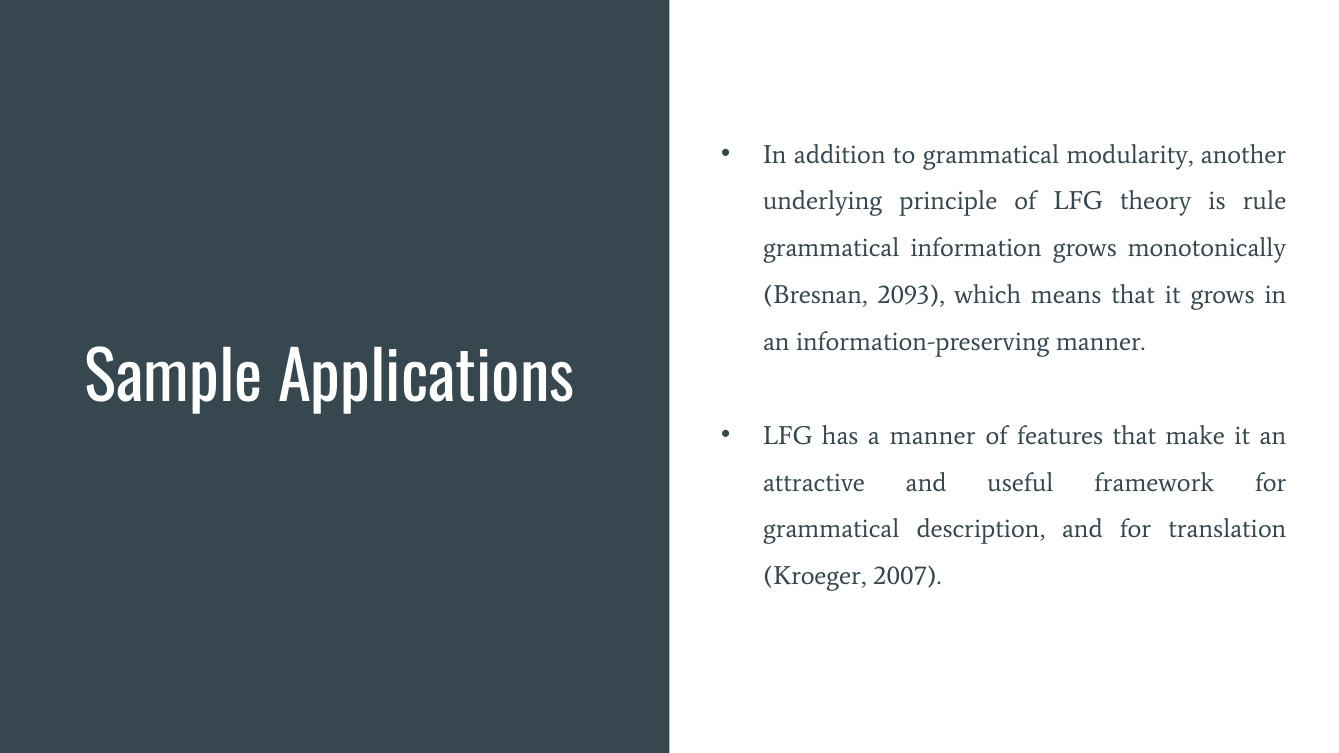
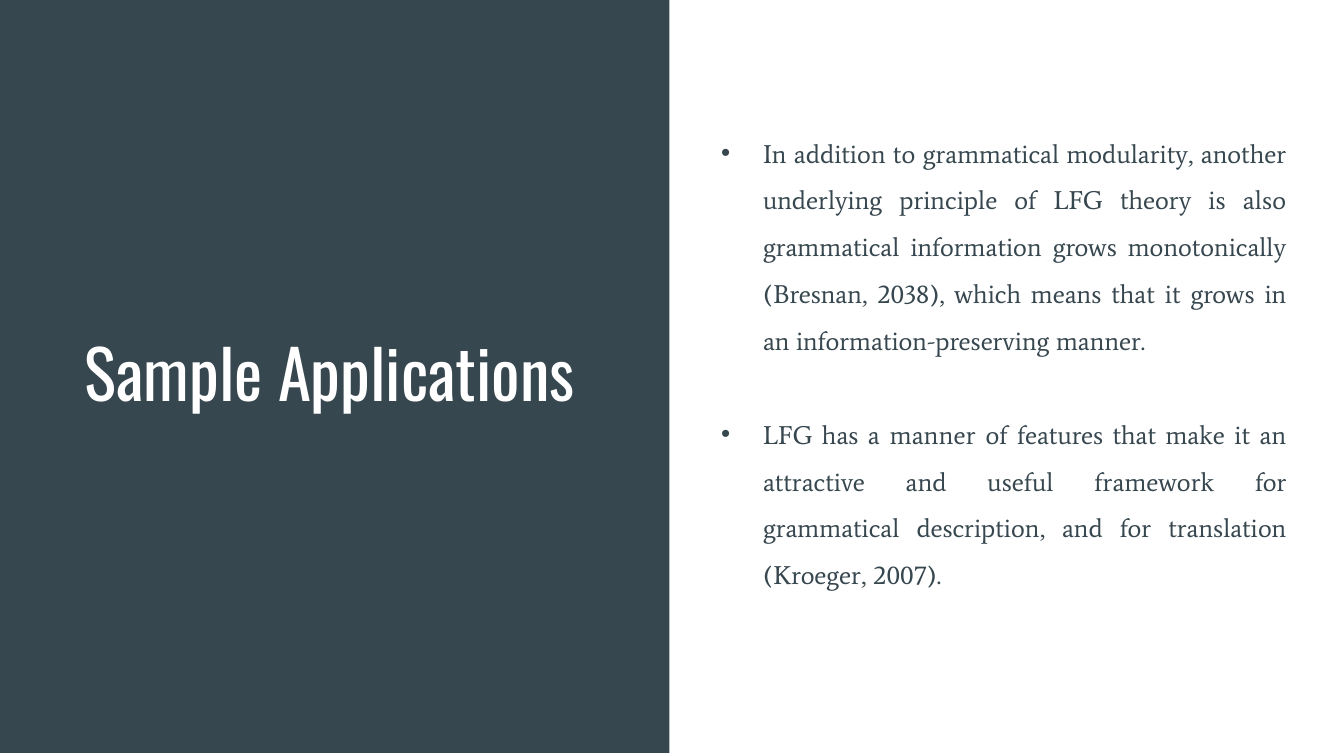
rule: rule -> also
2093: 2093 -> 2038
